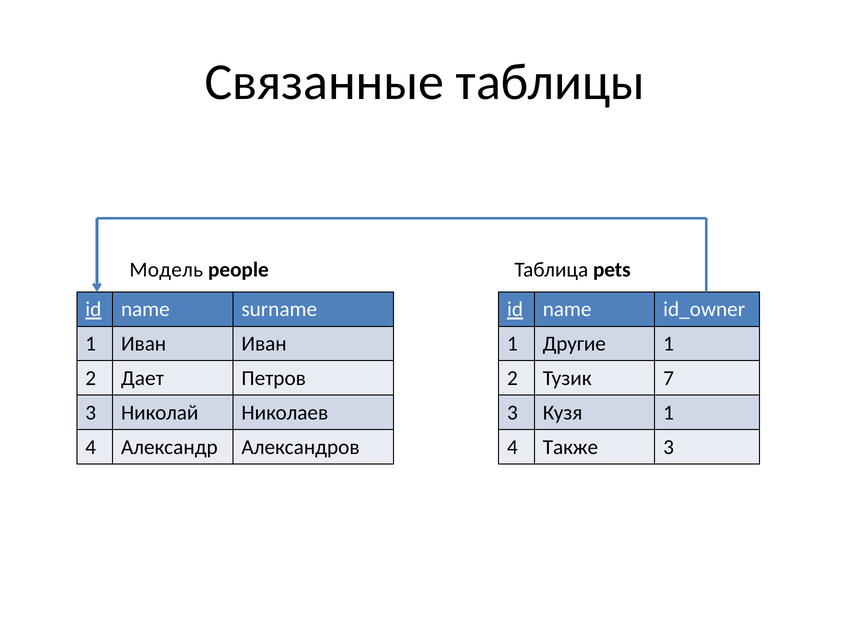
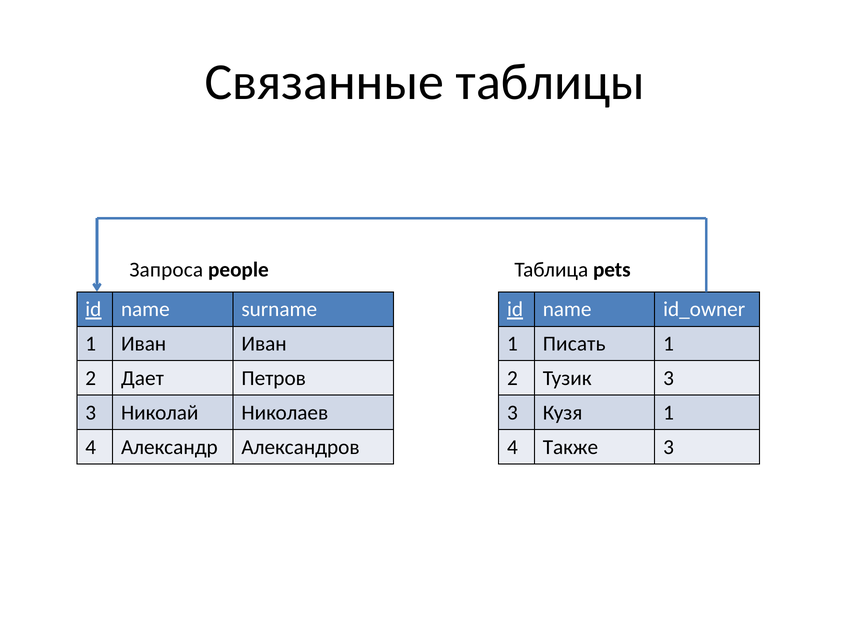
Модель: Модель -> Запроса
Другие: Другие -> Писать
Тузик 7: 7 -> 3
